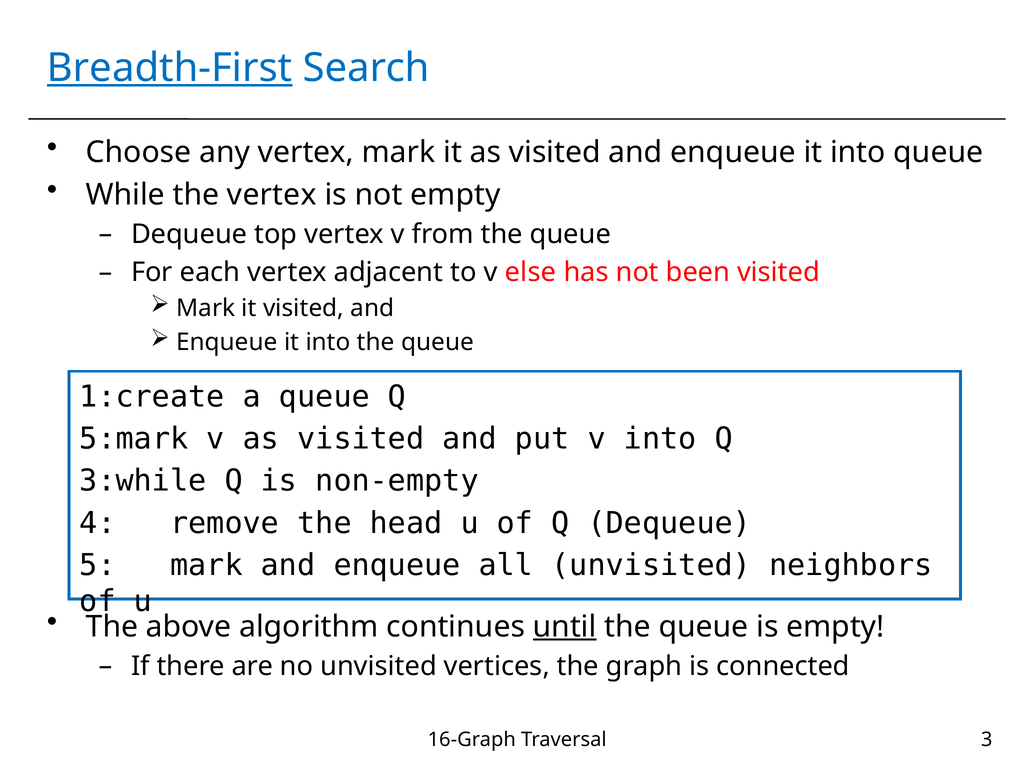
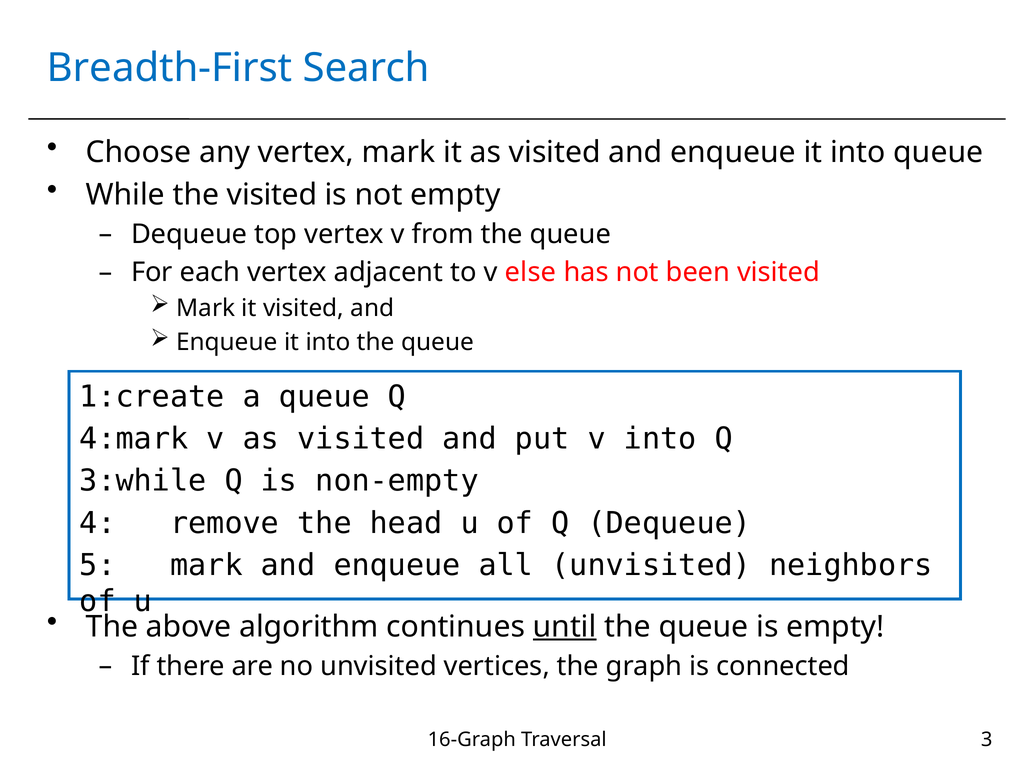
Breadth-First underline: present -> none
the vertex: vertex -> visited
5:mark: 5:mark -> 4:mark
